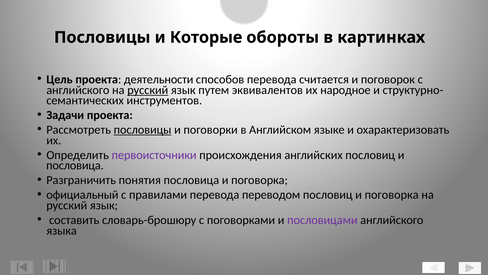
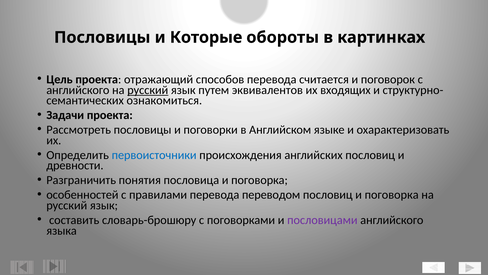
деятельности: деятельности -> отражающий
народное: народное -> входящих
инструментов: инструментов -> ознакомиться
пословицы at (143, 130) underline: present -> none
первоисточники colour: purple -> blue
пословица at (75, 165): пословица -> древности
официальный: официальный -> особенностей
